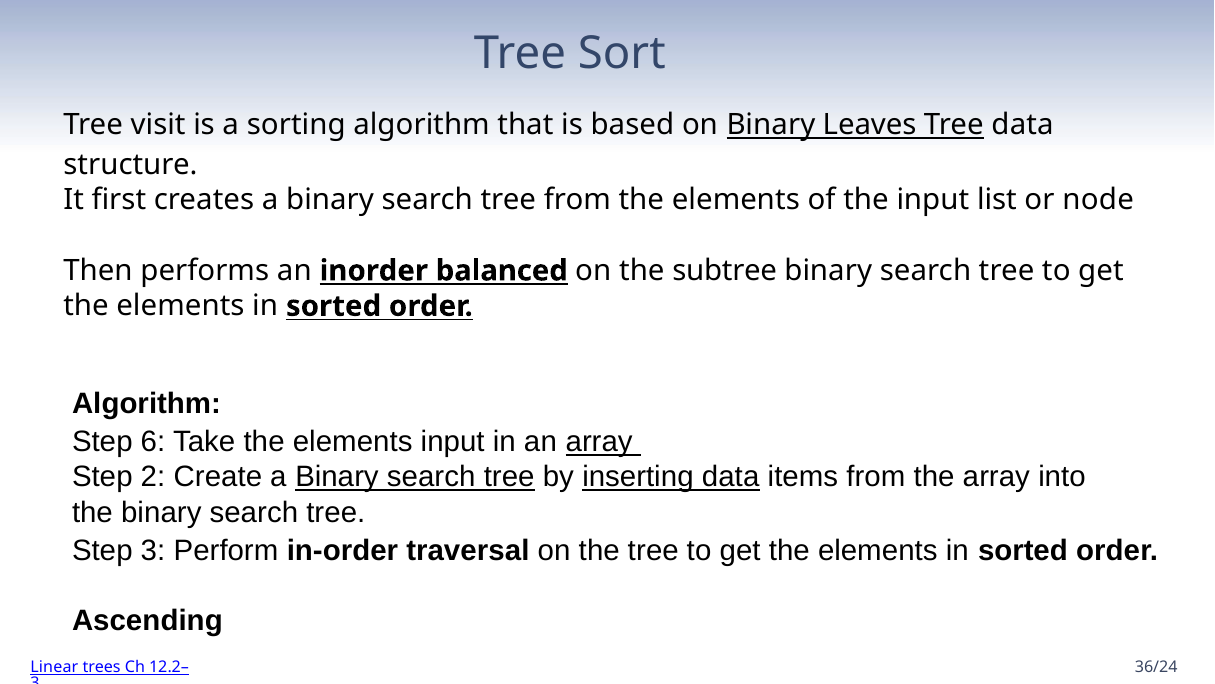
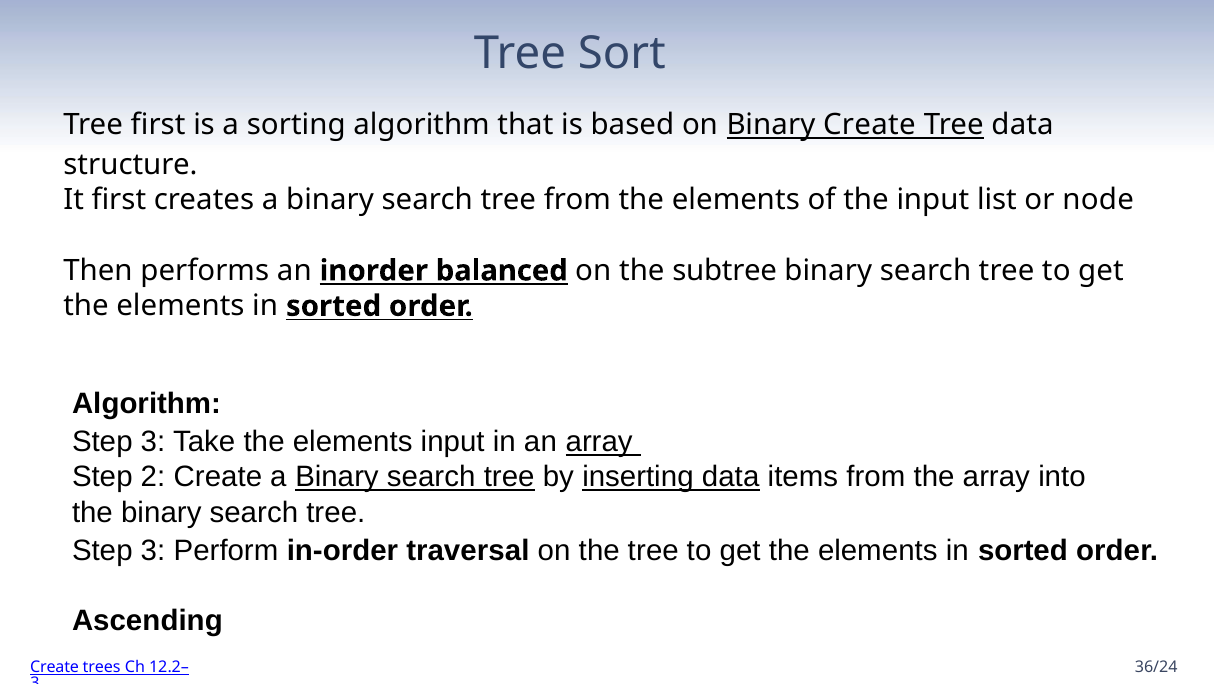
Tree visit: visit -> first
Binary Leaves: Leaves -> Create
6 at (153, 442): 6 -> 3
Linear at (54, 667): Linear -> Create
